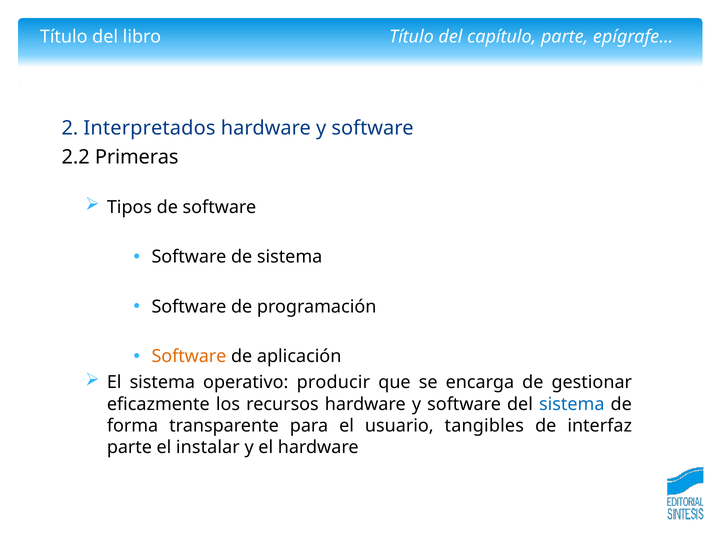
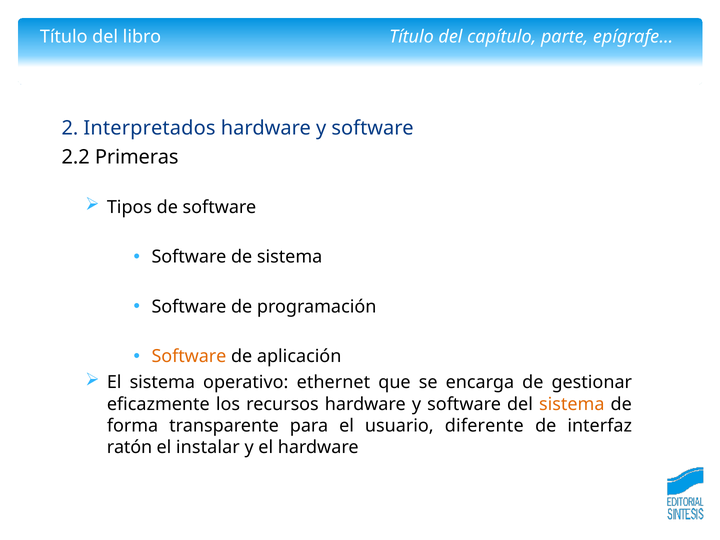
producir: producir -> ethernet
sistema at (572, 404) colour: blue -> orange
tangibles: tangibles -> diferente
parte at (129, 447): parte -> ratón
